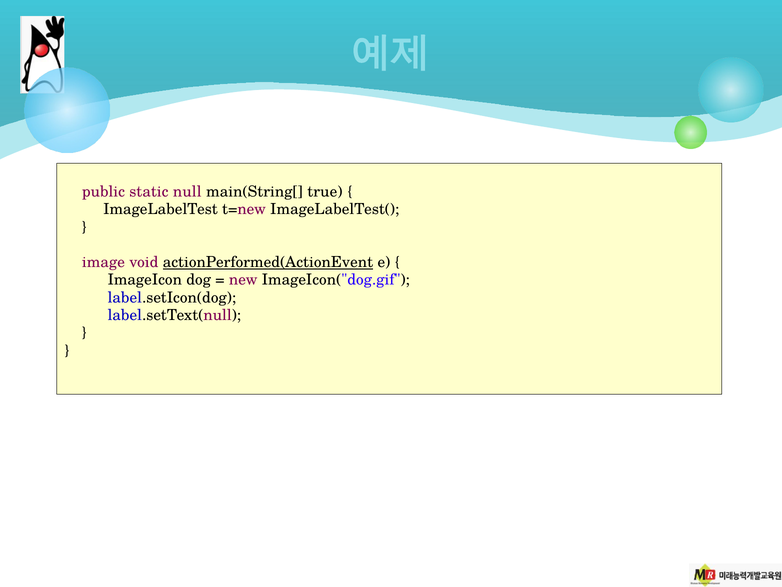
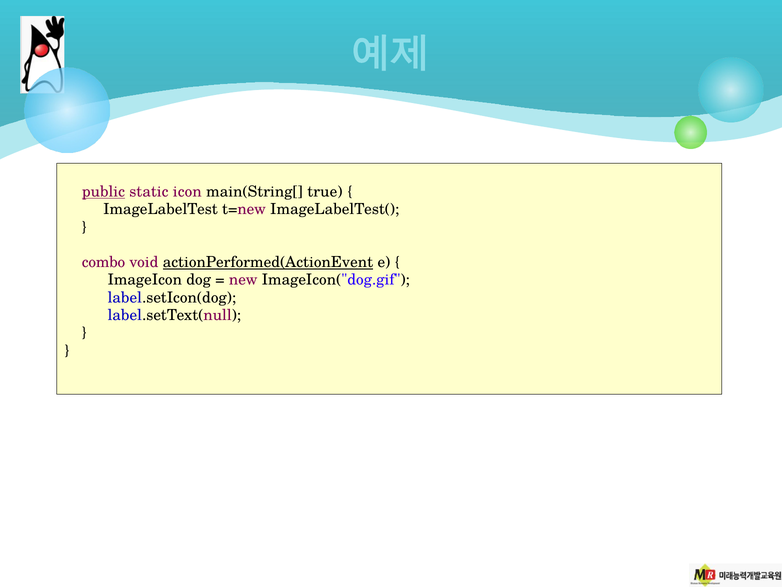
public underline: none -> present
null: null -> icon
image: image -> combo
